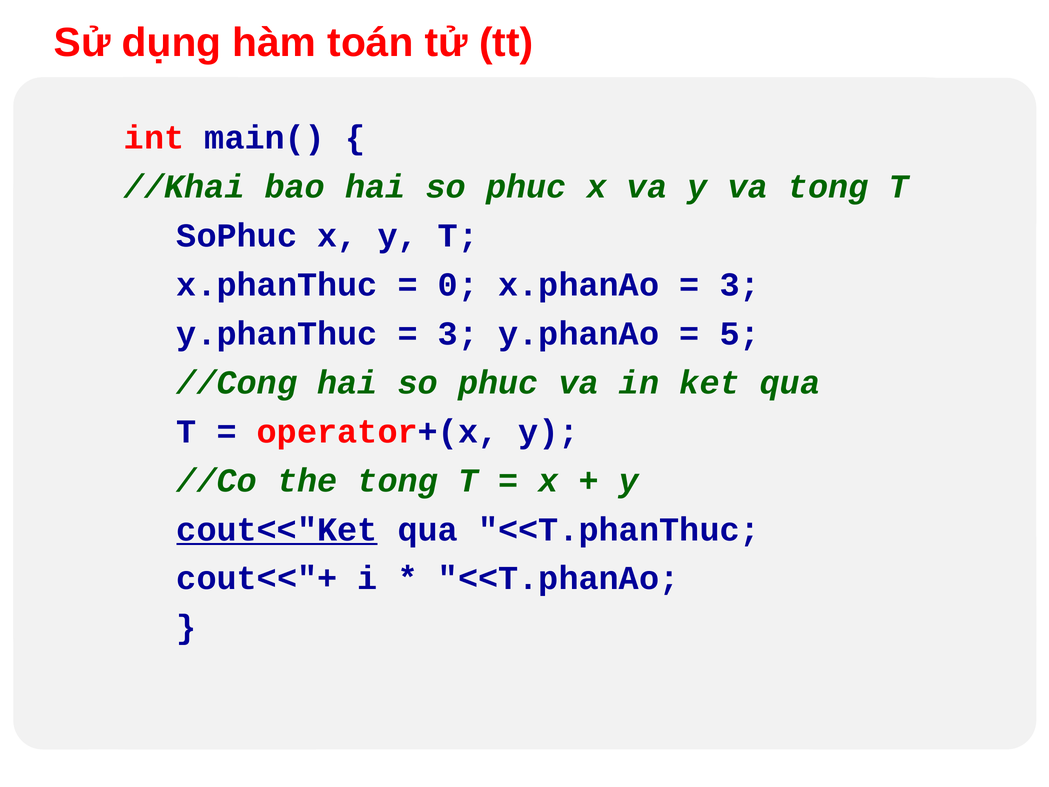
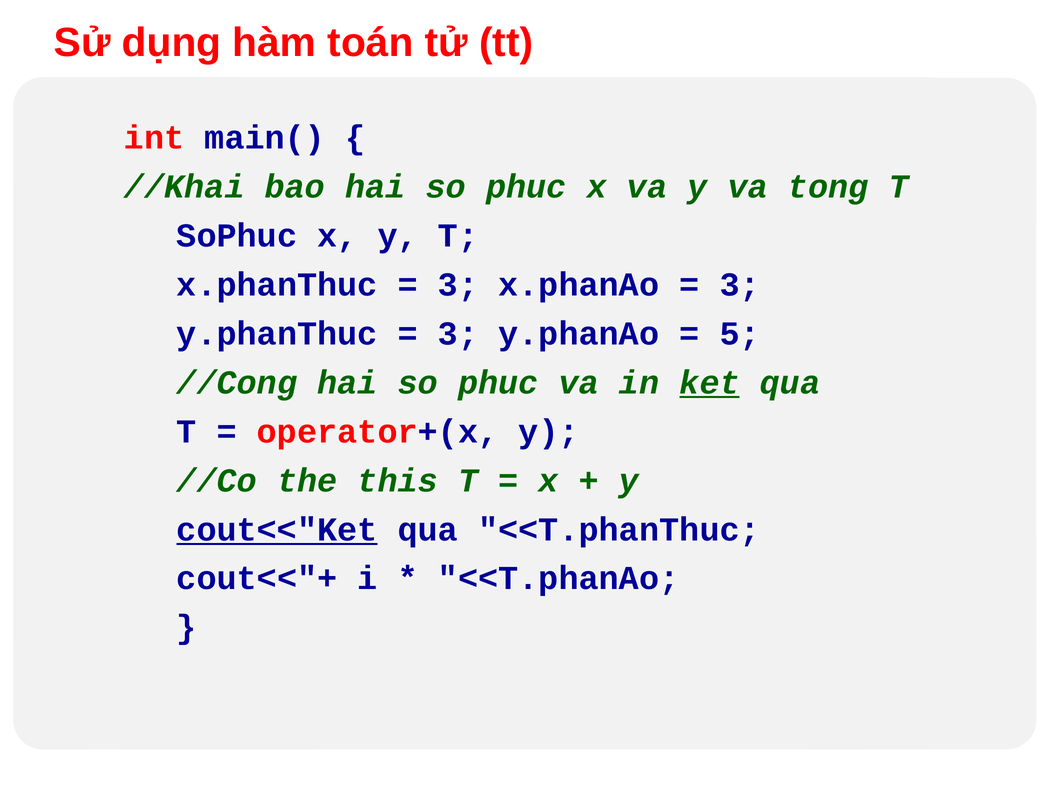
0 at (458, 285): 0 -> 3
ket underline: none -> present
the tong: tong -> this
